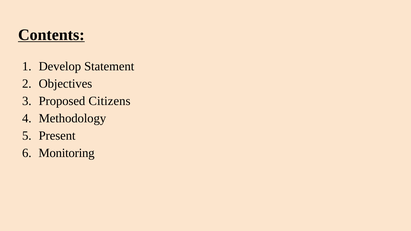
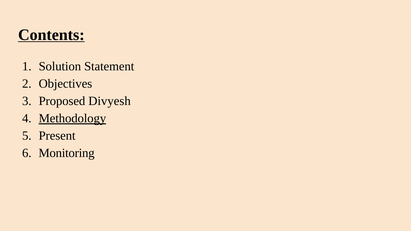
Develop: Develop -> Solution
Citizens: Citizens -> Divyesh
Methodology underline: none -> present
